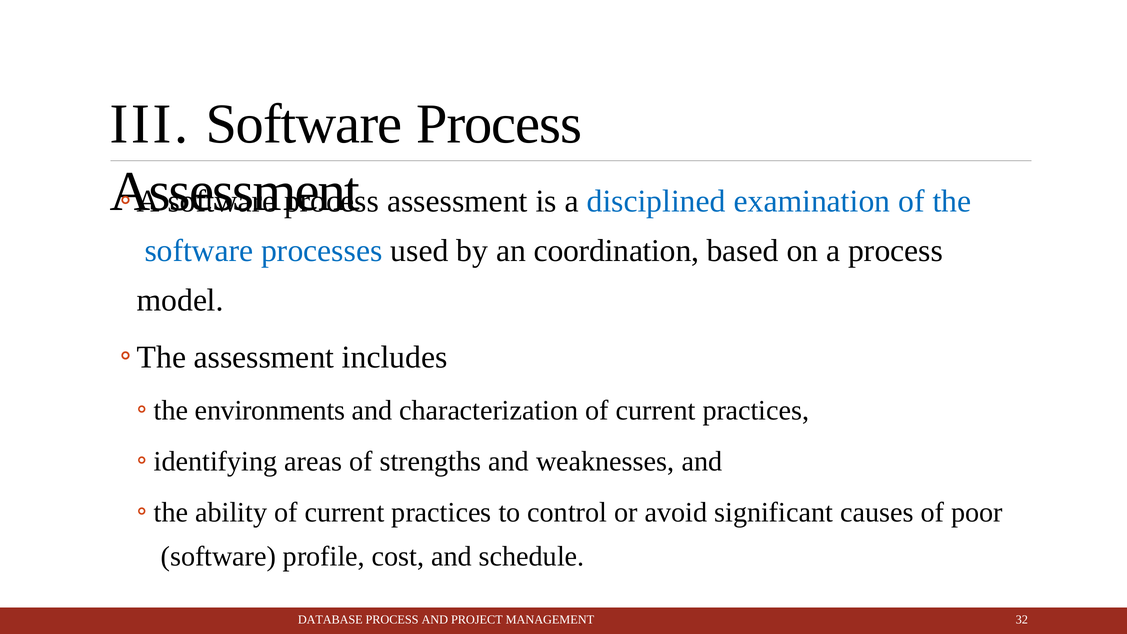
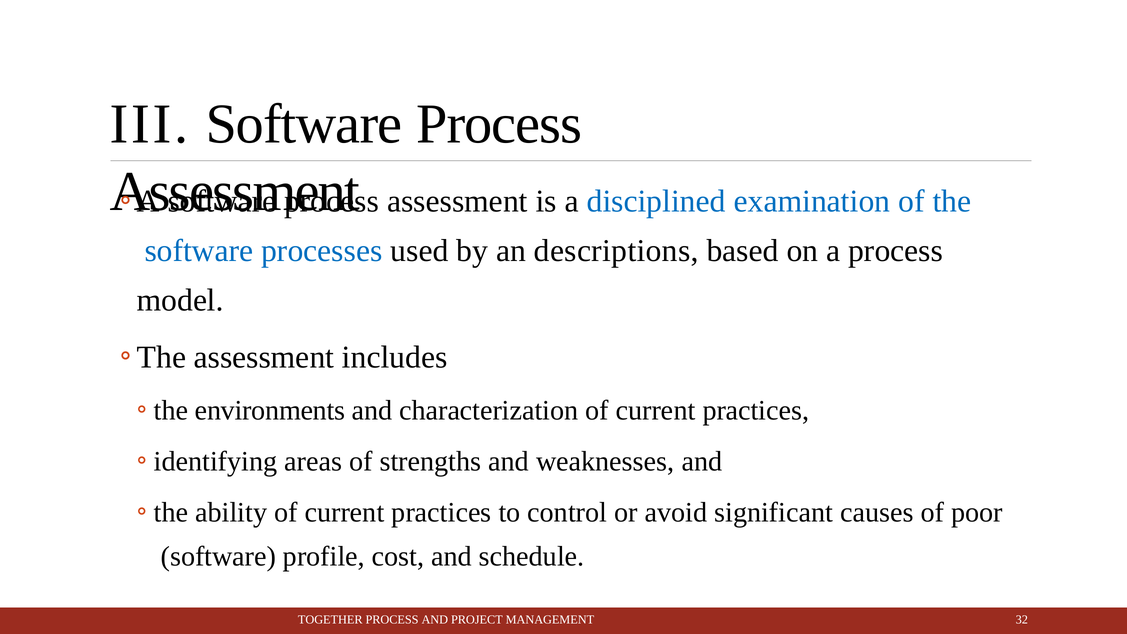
coordination: coordination -> descriptions
DATABASE: DATABASE -> TOGETHER
